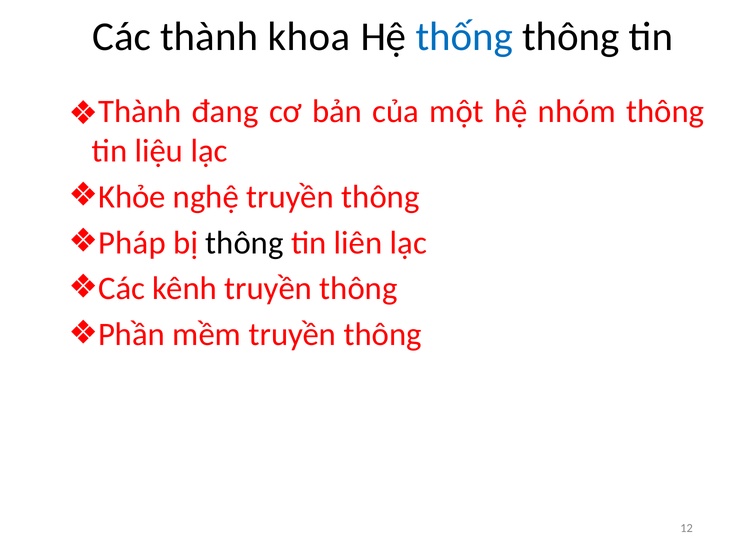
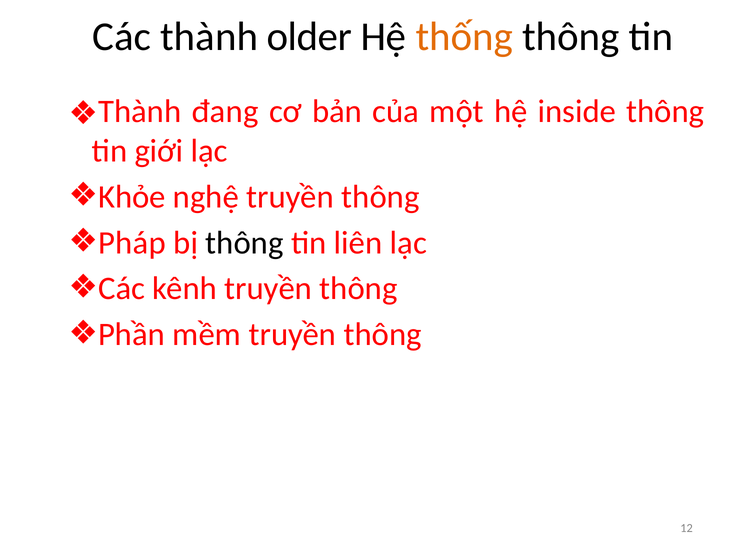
khoa: khoa -> older
thống colour: blue -> orange
nhóm: nhóm -> inside
liệu: liệu -> giới
